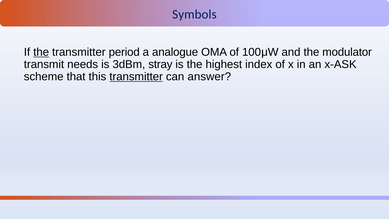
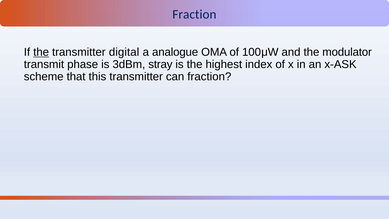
Symbols at (194, 14): Symbols -> Fraction
period: period -> digital
needs: needs -> phase
transmitter at (136, 77) underline: present -> none
can answer: answer -> fraction
